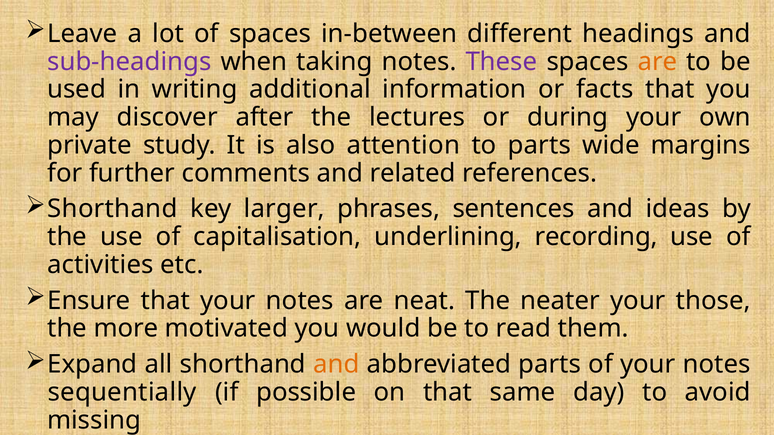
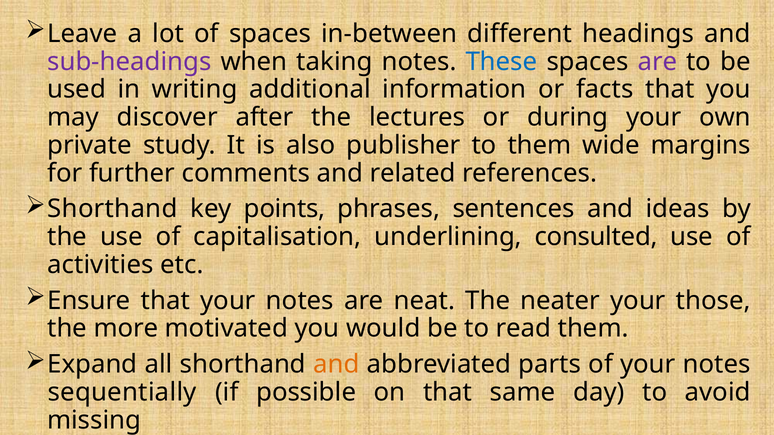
These colour: purple -> blue
are at (657, 62) colour: orange -> purple
attention: attention -> publisher
to parts: parts -> them
larger: larger -> points
recording: recording -> consulted
